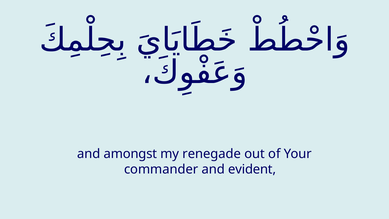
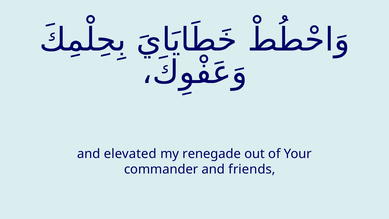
amongst: amongst -> elevated
evident: evident -> friends
